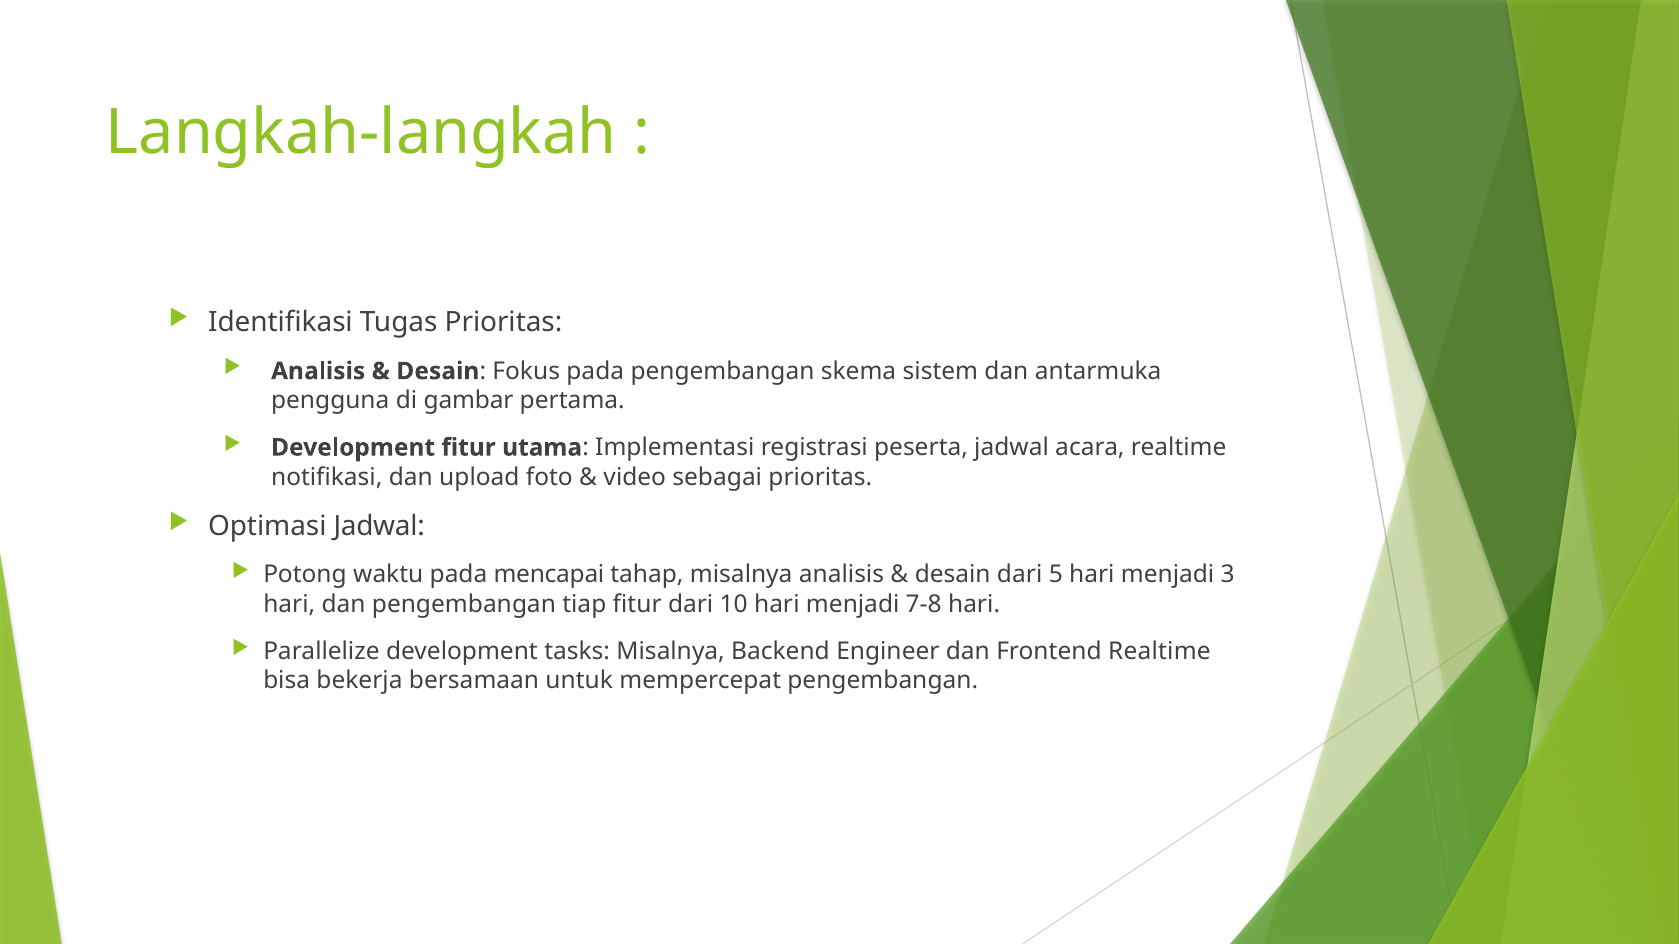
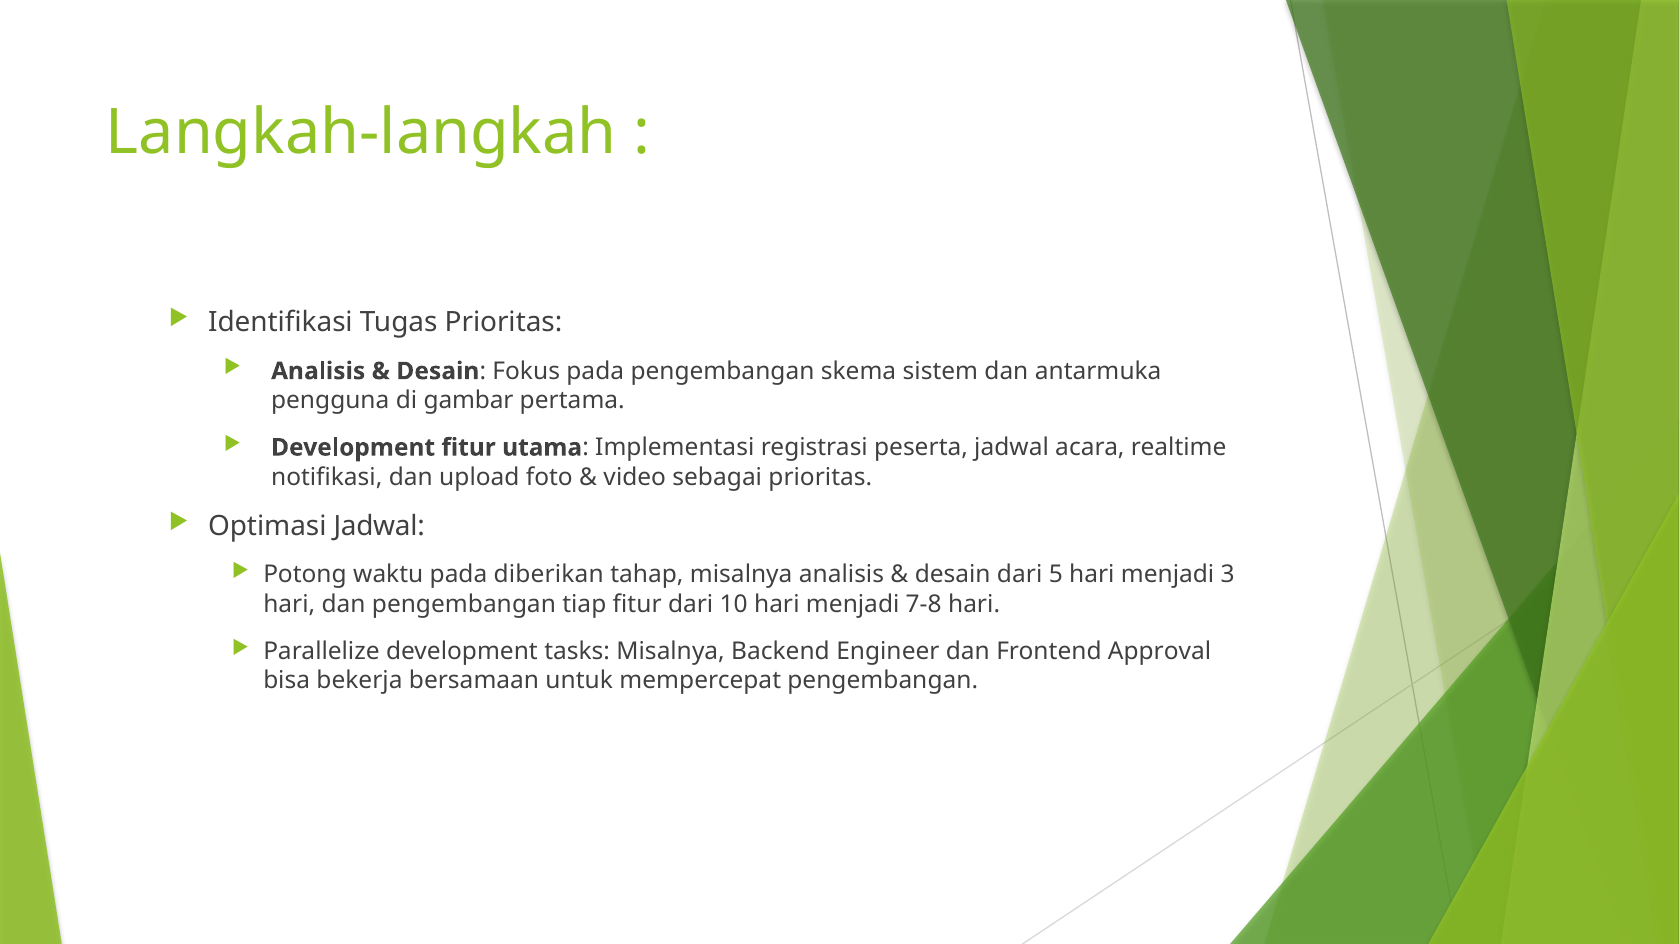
mencapai: mencapai -> diberikan
Frontend Realtime: Realtime -> Approval
